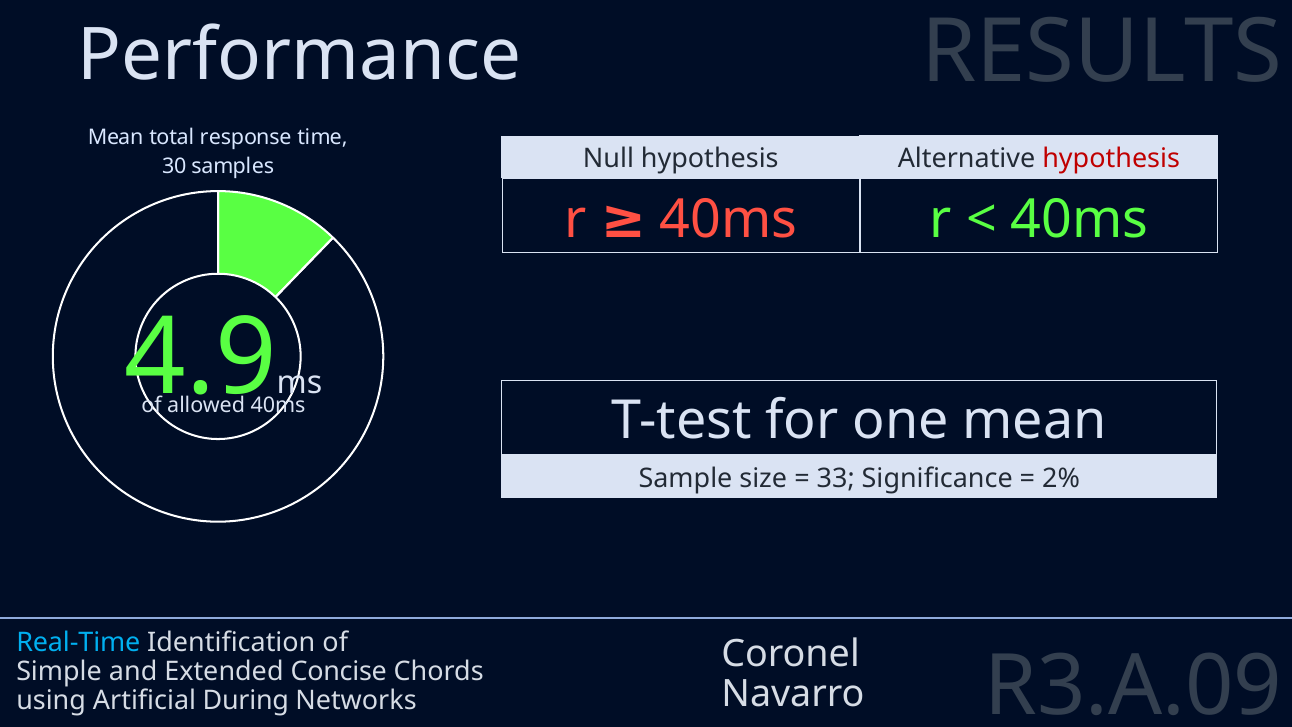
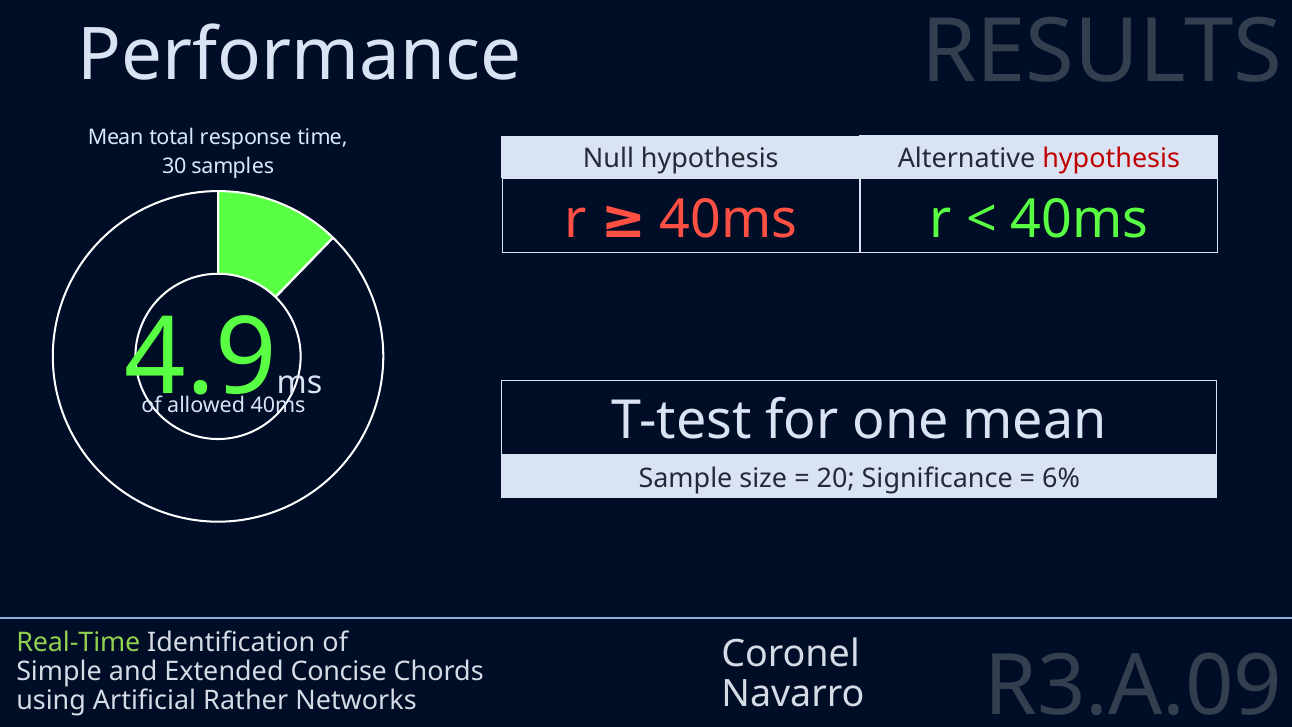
33: 33 -> 20
2%: 2% -> 6%
Real-Time colour: light blue -> light green
During: During -> Rather
